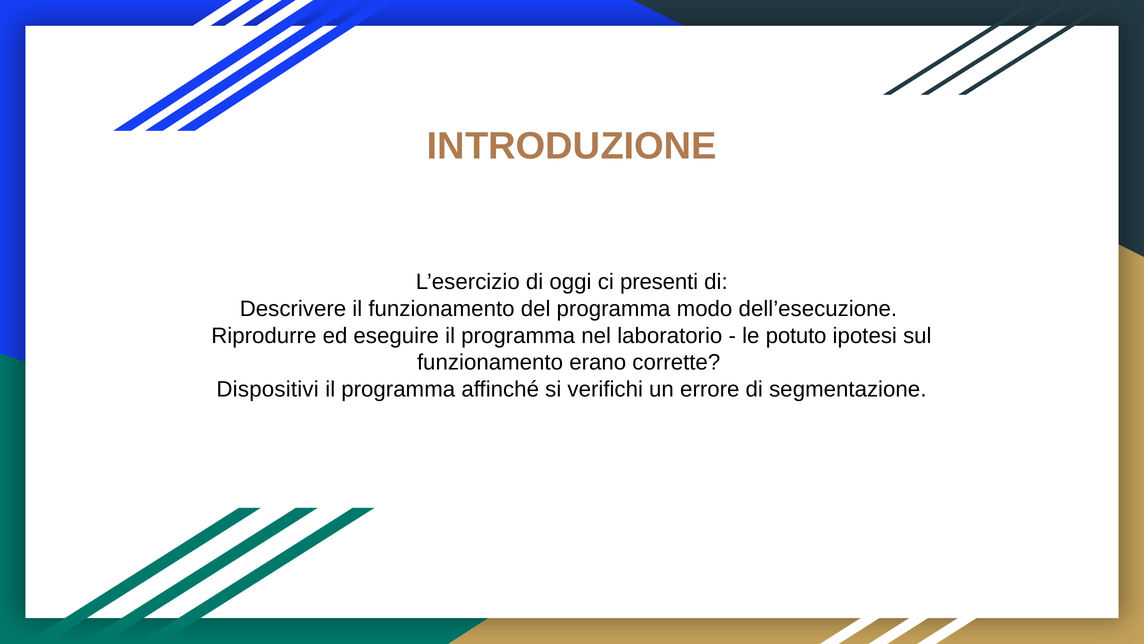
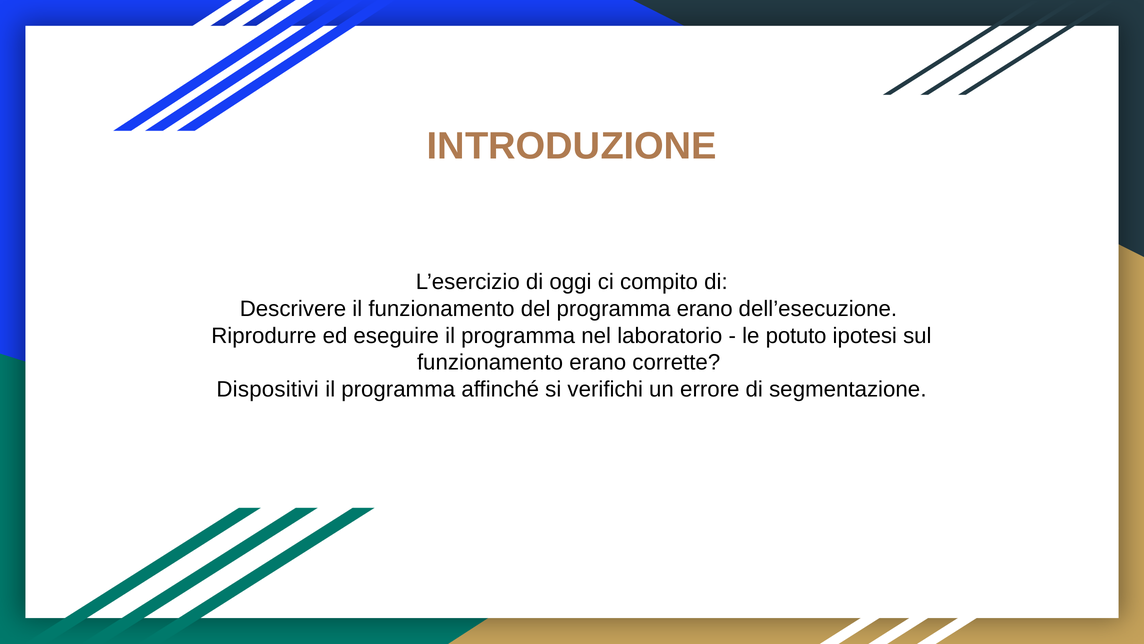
presenti: presenti -> compito
programma modo: modo -> erano
